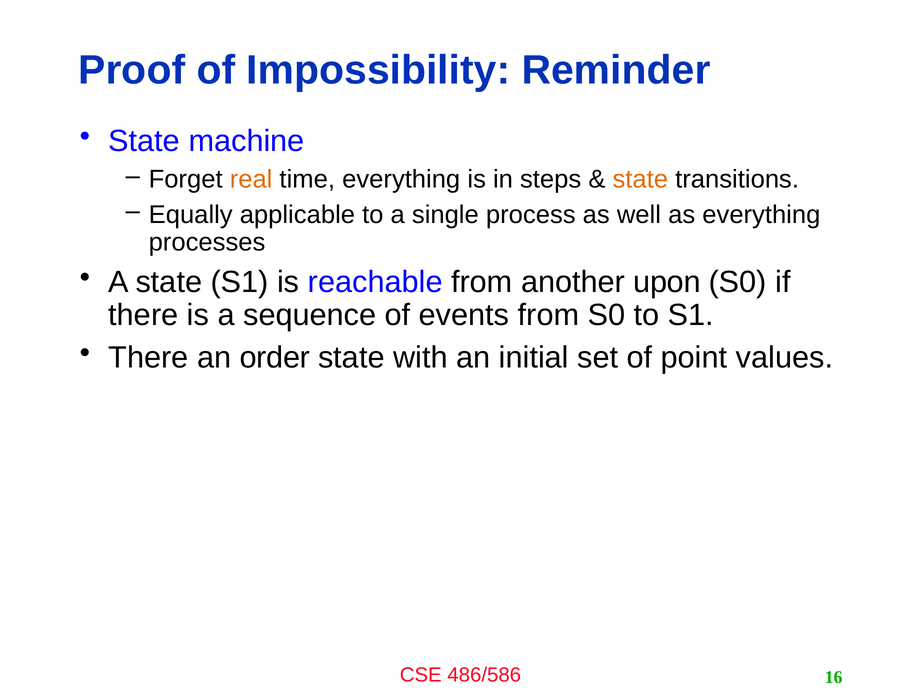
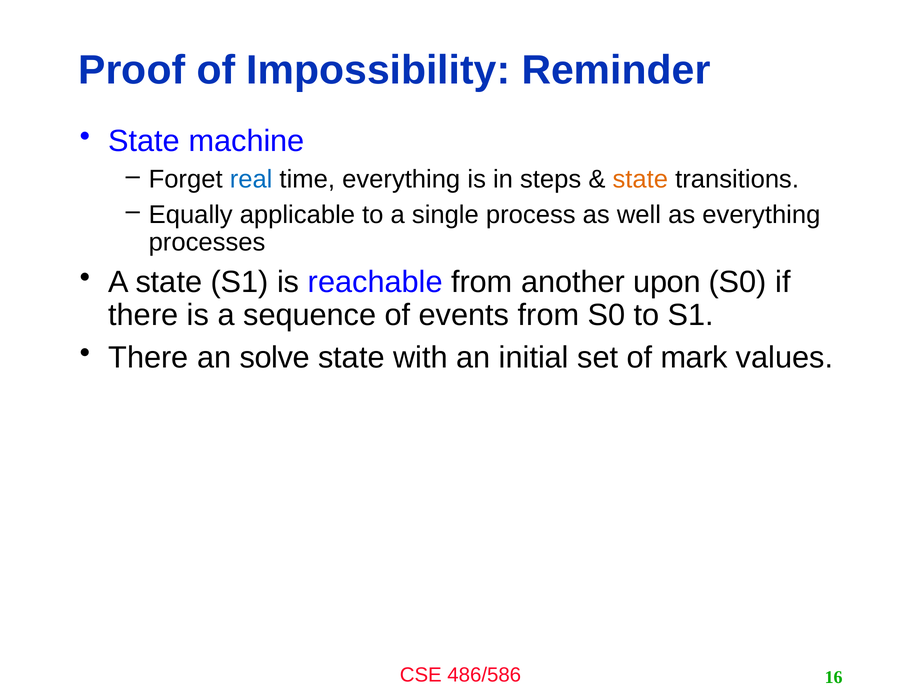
real colour: orange -> blue
order: order -> solve
point: point -> mark
